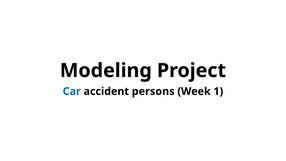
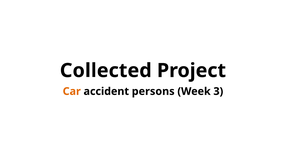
Modeling: Modeling -> Collected
Car colour: blue -> orange
1: 1 -> 3
